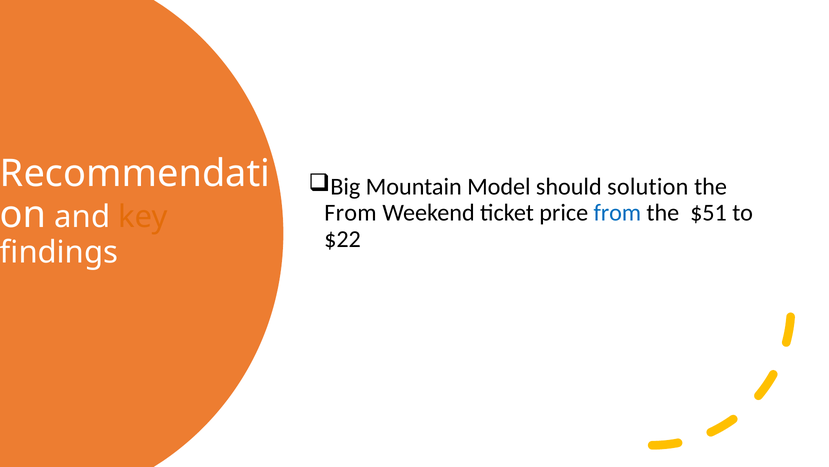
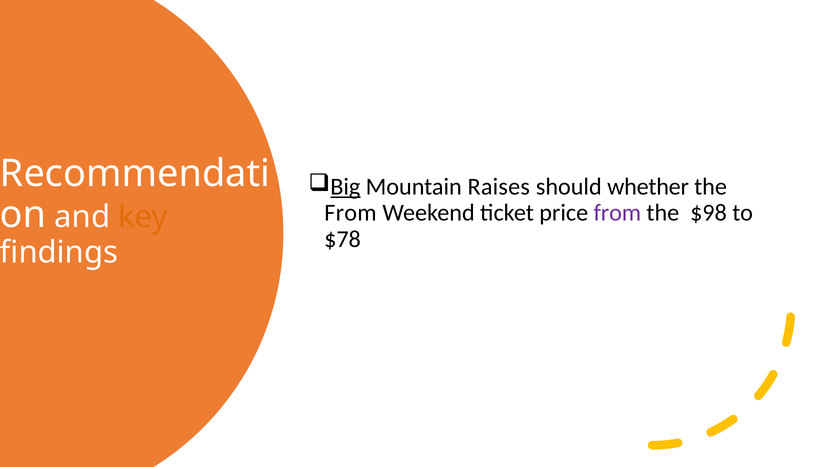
Big underline: none -> present
Model: Model -> Raises
solution: solution -> whether
from at (617, 213) colour: blue -> purple
$51: $51 -> $98
$22: $22 -> $78
